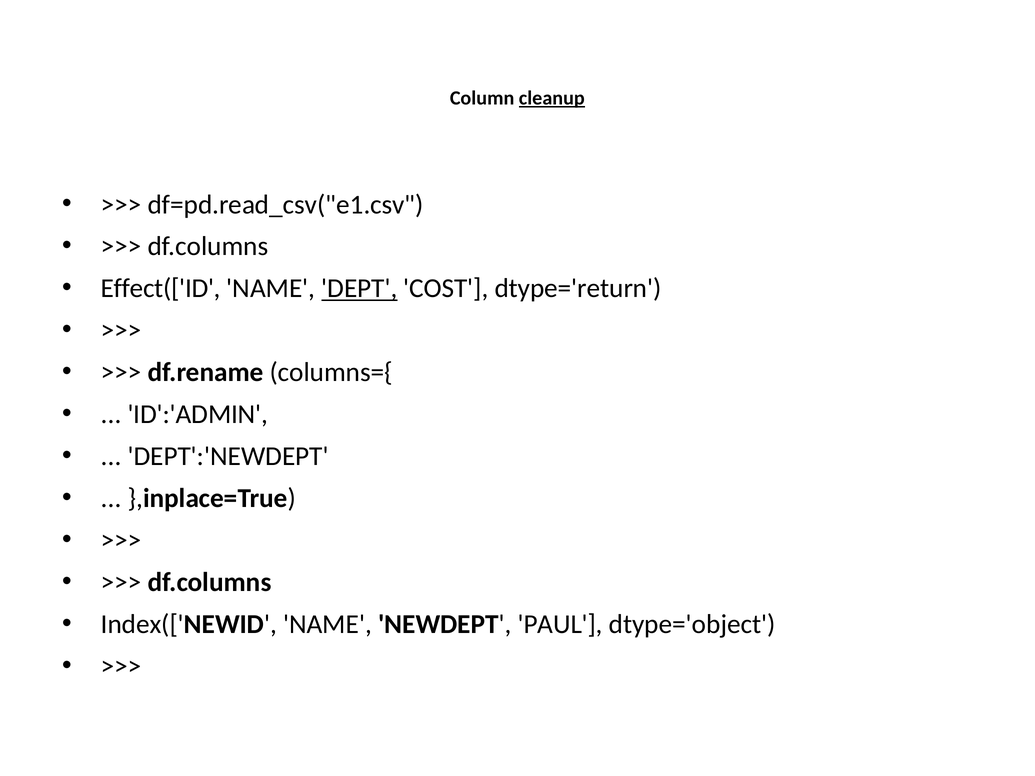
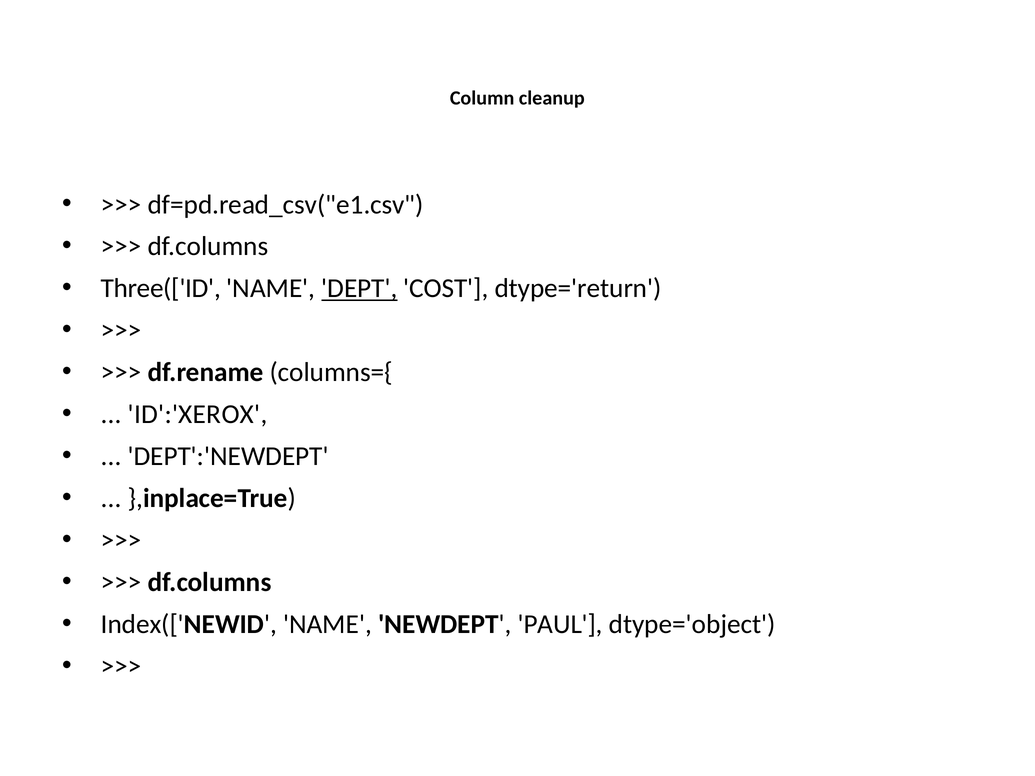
cleanup underline: present -> none
Effect(['ID: Effect(['ID -> Three(['ID
ID':'ADMIN: ID':'ADMIN -> ID':'XEROX
